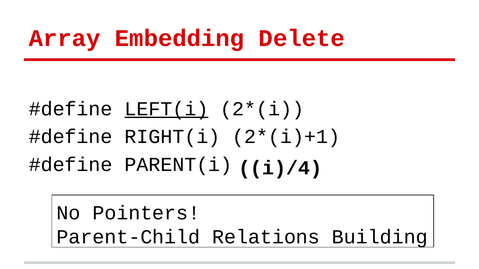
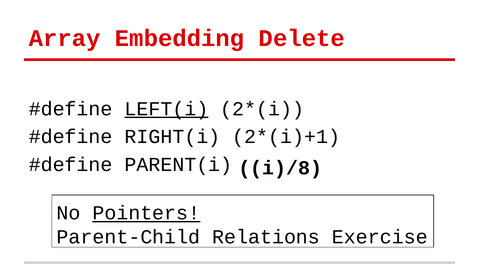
i)/4: i)/4 -> i)/8
Pointers underline: none -> present
Building: Building -> Exercise
